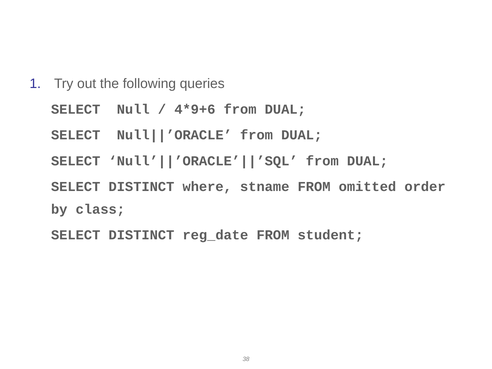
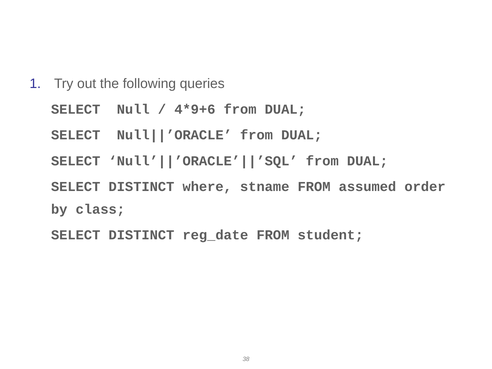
omitted: omitted -> assumed
